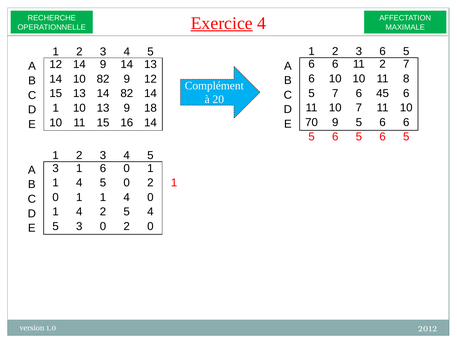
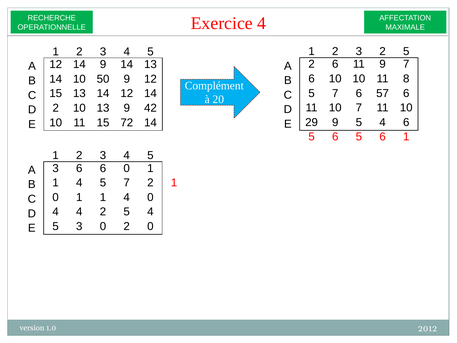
Exercice underline: present -> none
3 6: 6 -> 2
A 6: 6 -> 2
11 2: 2 -> 9
10 82: 82 -> 50
45: 45 -> 57
14 82: 82 -> 12
1 at (56, 108): 1 -> 2
18: 18 -> 42
70: 70 -> 29
9 5 6: 6 -> 4
16: 16 -> 72
5 at (406, 137): 5 -> 1
3 1: 1 -> 6
4 5 0: 0 -> 7
1 at (56, 212): 1 -> 4
